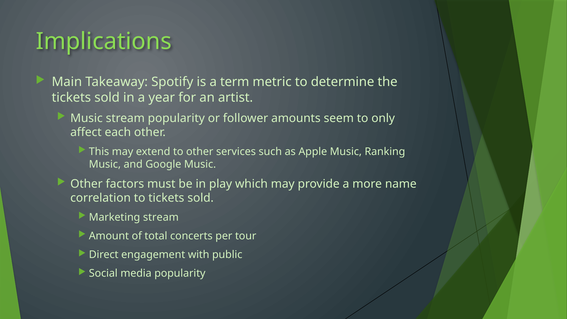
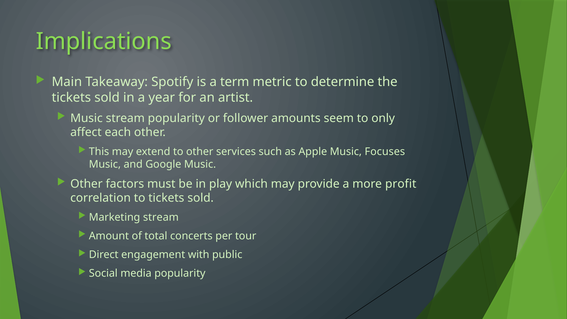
Ranking: Ranking -> Focuses
name: name -> profit
